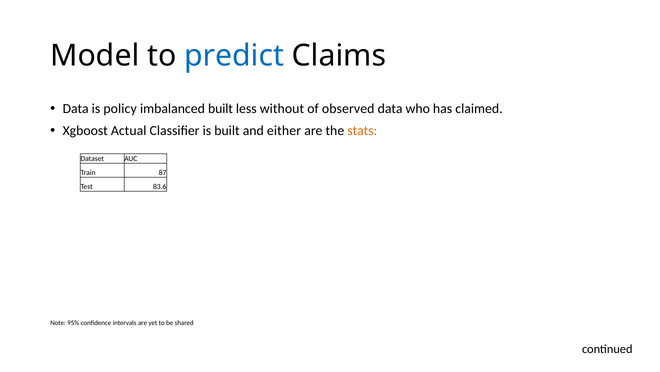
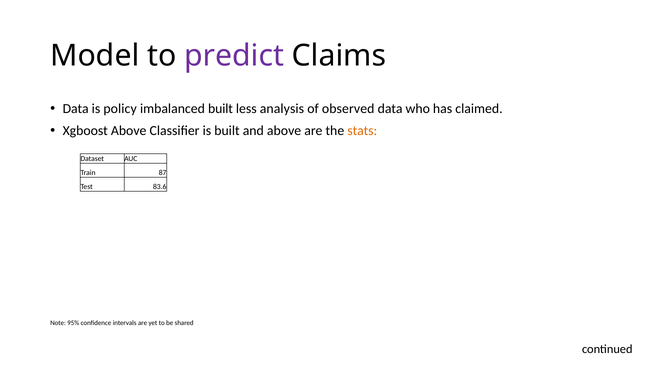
predict colour: blue -> purple
without: without -> analysis
Xgboost Actual: Actual -> Above
and either: either -> above
